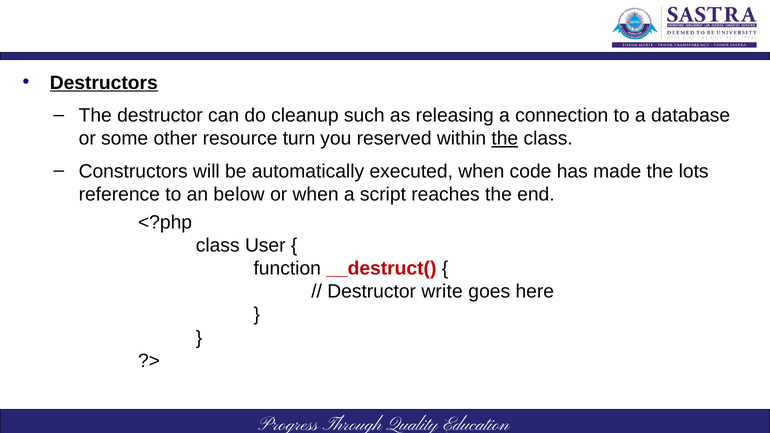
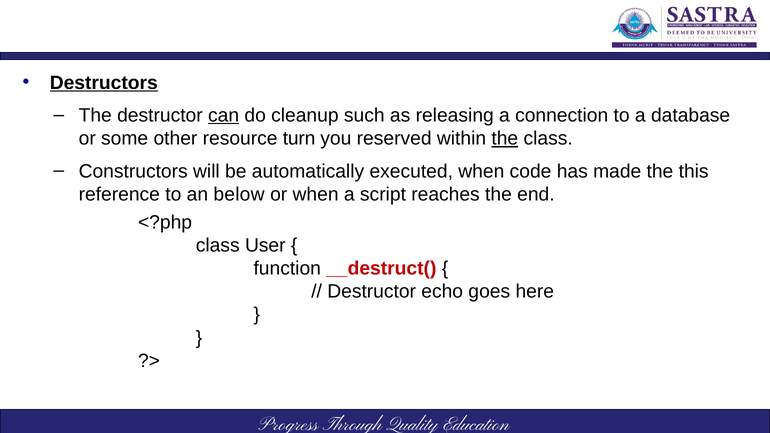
can underline: none -> present
lots: lots -> this
write: write -> echo
